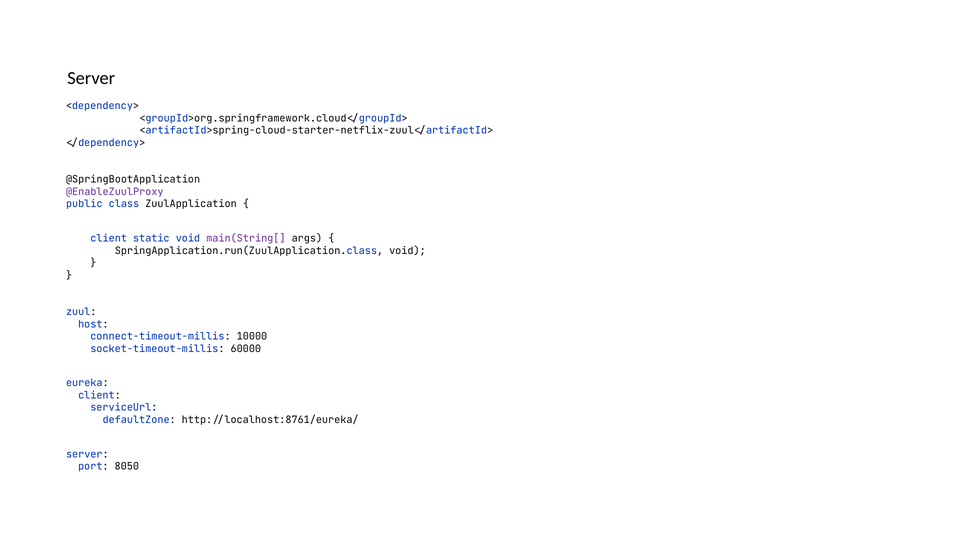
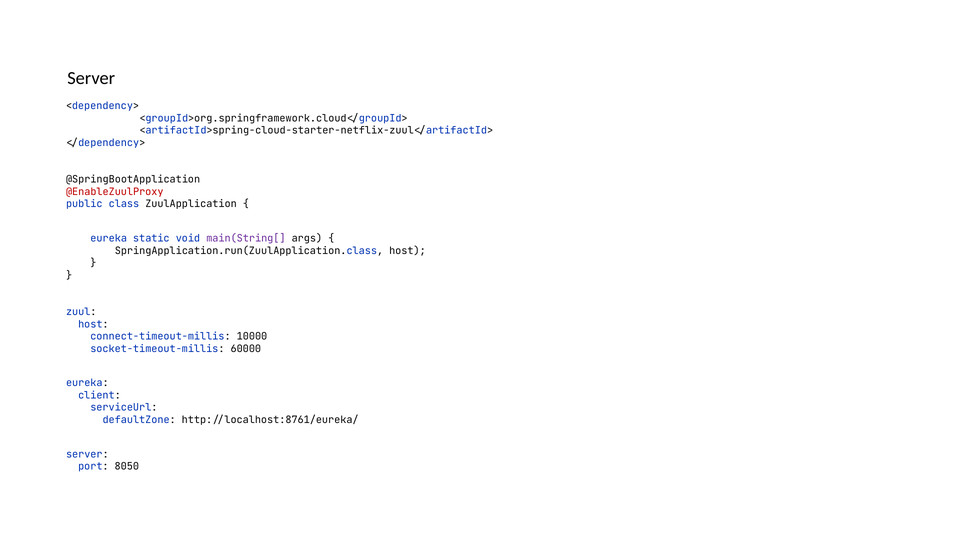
@EnableZuulProxy colour: purple -> red
client at (109, 238): client -> eureka
SpringApplication.run(ZuulApplication.class void: void -> host
